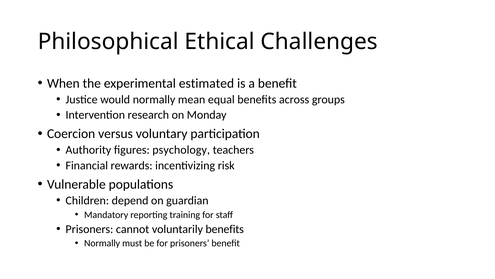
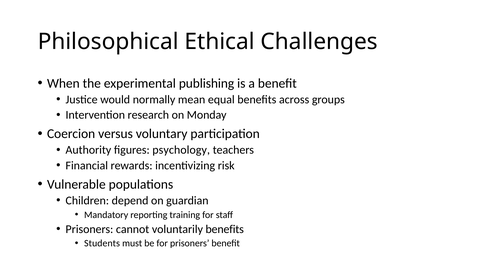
estimated: estimated -> publishing
Normally at (102, 243): Normally -> Students
